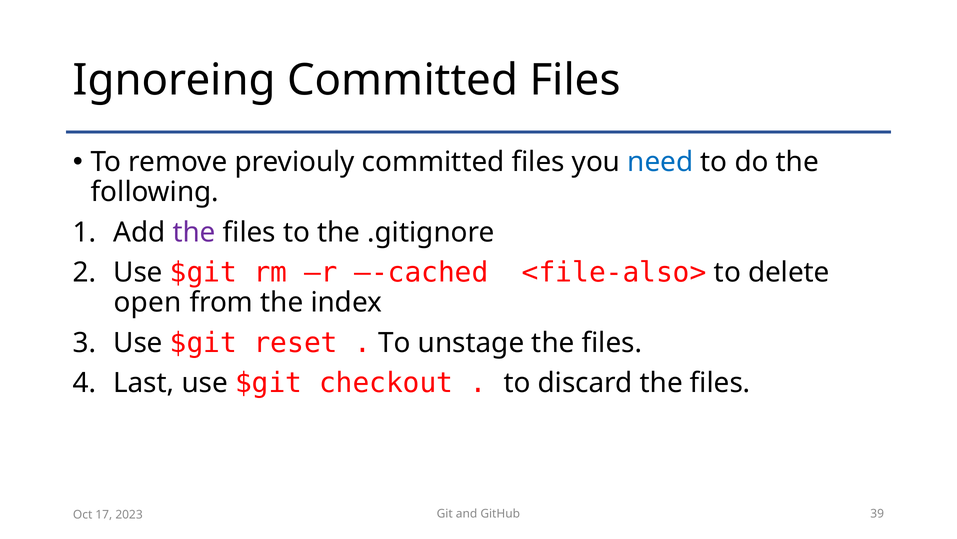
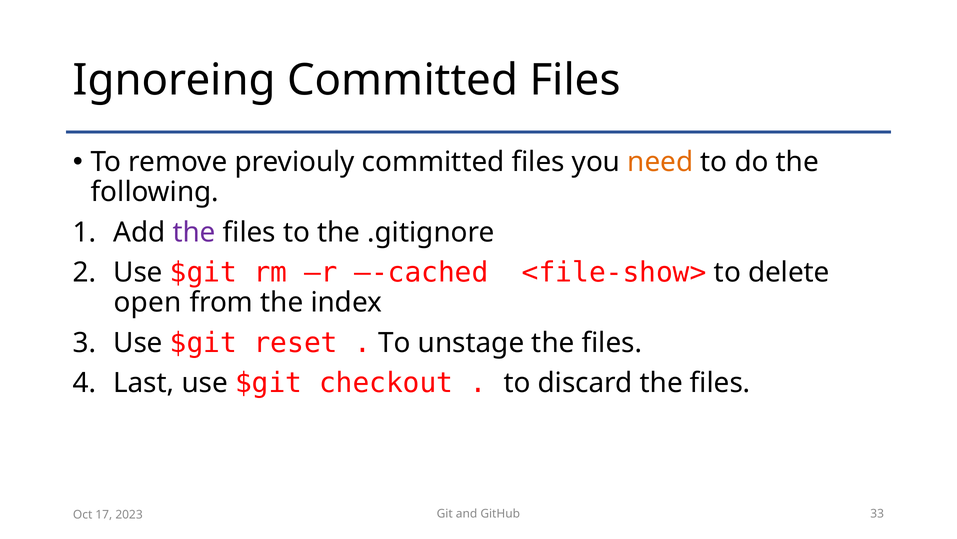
need colour: blue -> orange
<file-also>: <file-also> -> <file-show>
39: 39 -> 33
